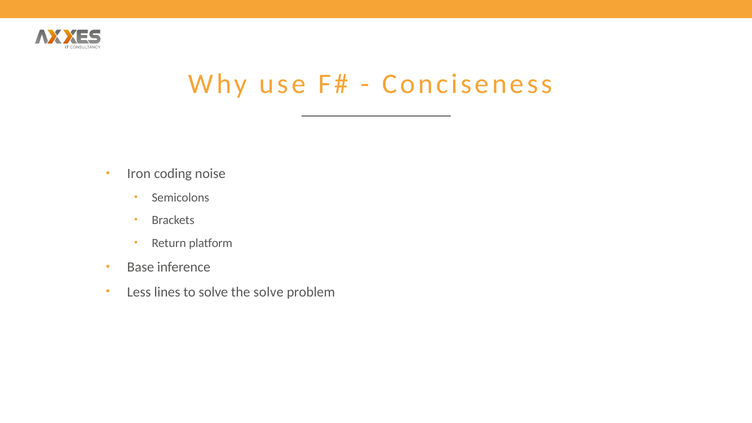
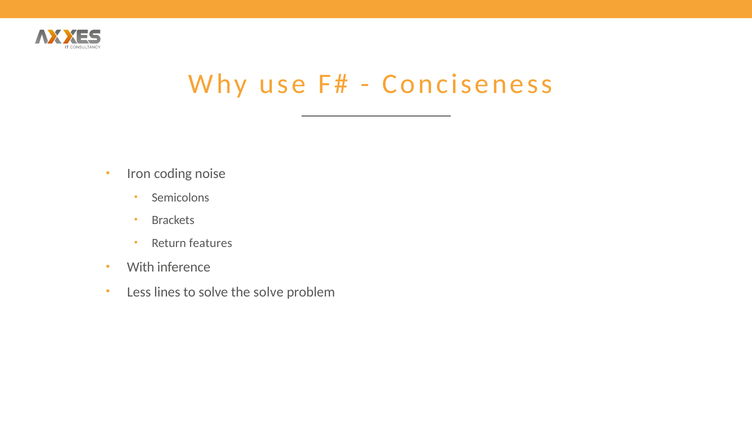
platform: platform -> features
Base: Base -> With
